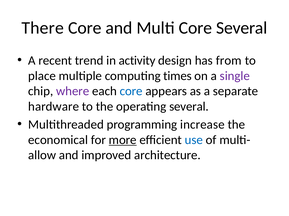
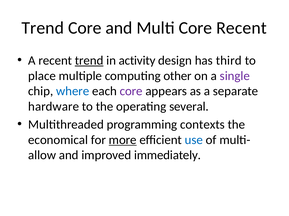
There at (43, 28): There -> Trend
Core Several: Several -> Recent
trend at (89, 61) underline: none -> present
from: from -> third
times: times -> other
where colour: purple -> blue
core at (131, 91) colour: blue -> purple
increase: increase -> contexts
architecture: architecture -> immediately
